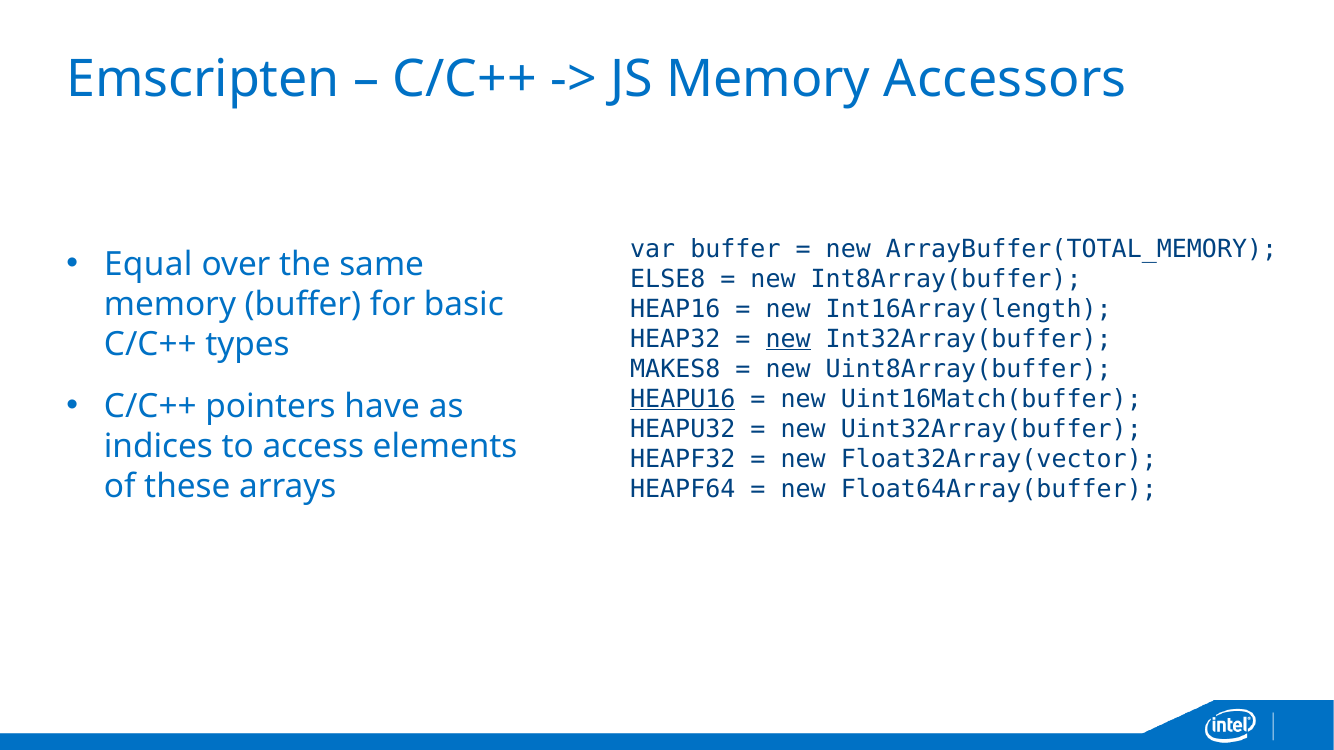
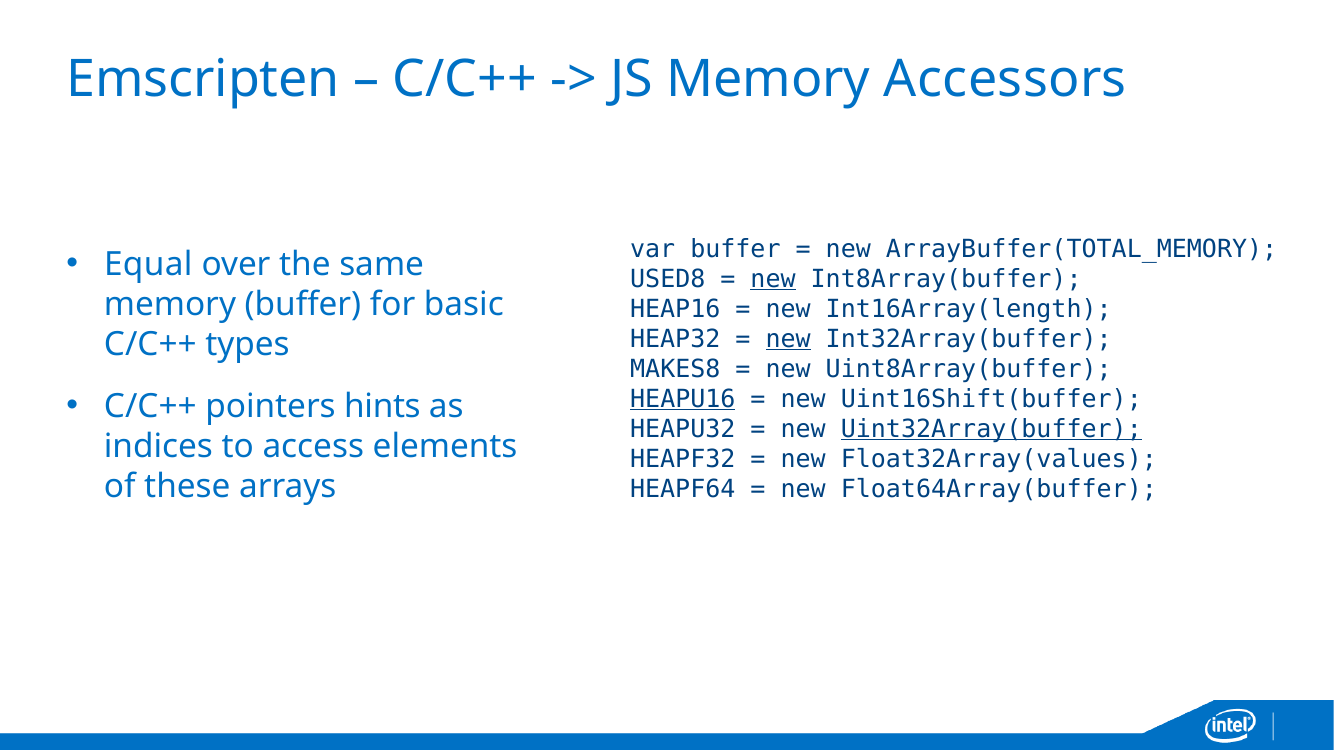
ELSE8: ELSE8 -> USED8
new at (773, 279) underline: none -> present
Uint16Match(buffer: Uint16Match(buffer -> Uint16Shift(buffer
have: have -> hints
Uint32Array(buffer underline: none -> present
Float32Array(vector: Float32Array(vector -> Float32Array(values
